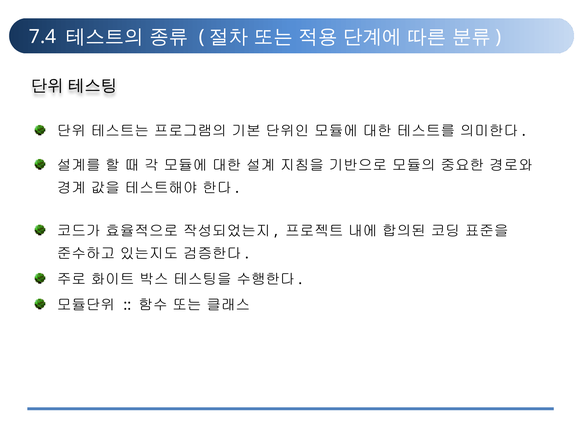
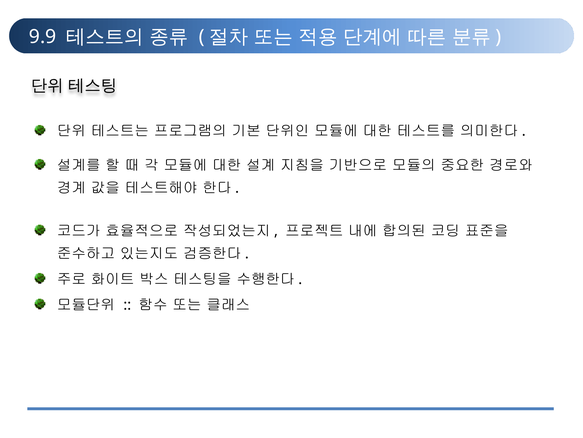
7.4: 7.4 -> 9.9
